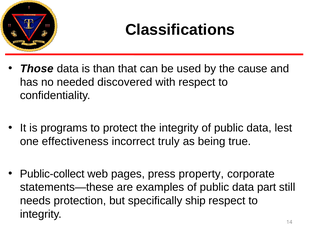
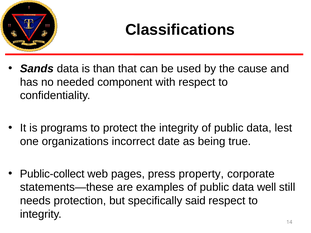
Those: Those -> Sands
discovered: discovered -> component
effectiveness: effectiveness -> organizations
truly: truly -> date
part: part -> well
ship: ship -> said
